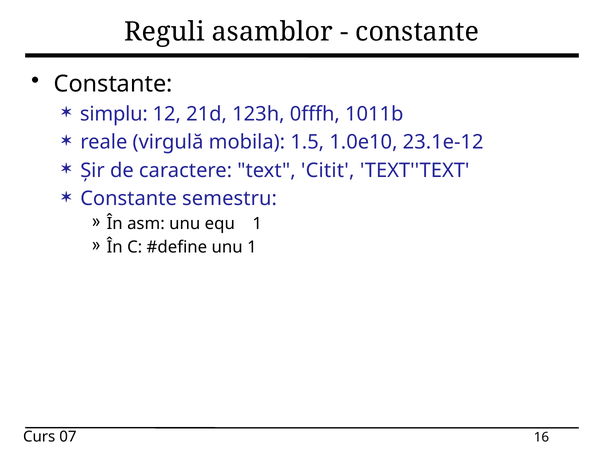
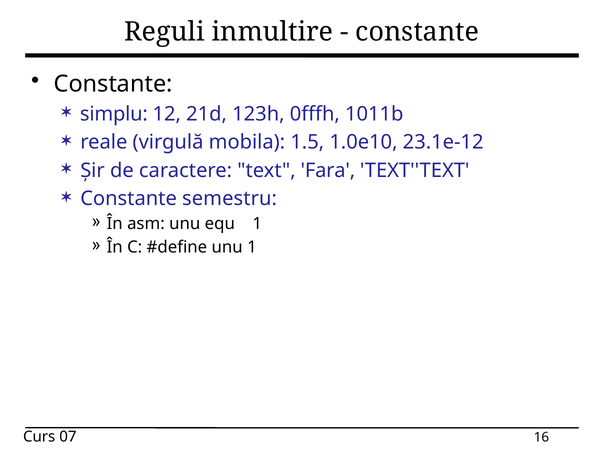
asamblor: asamblor -> inmultire
Citit: Citit -> Fara
